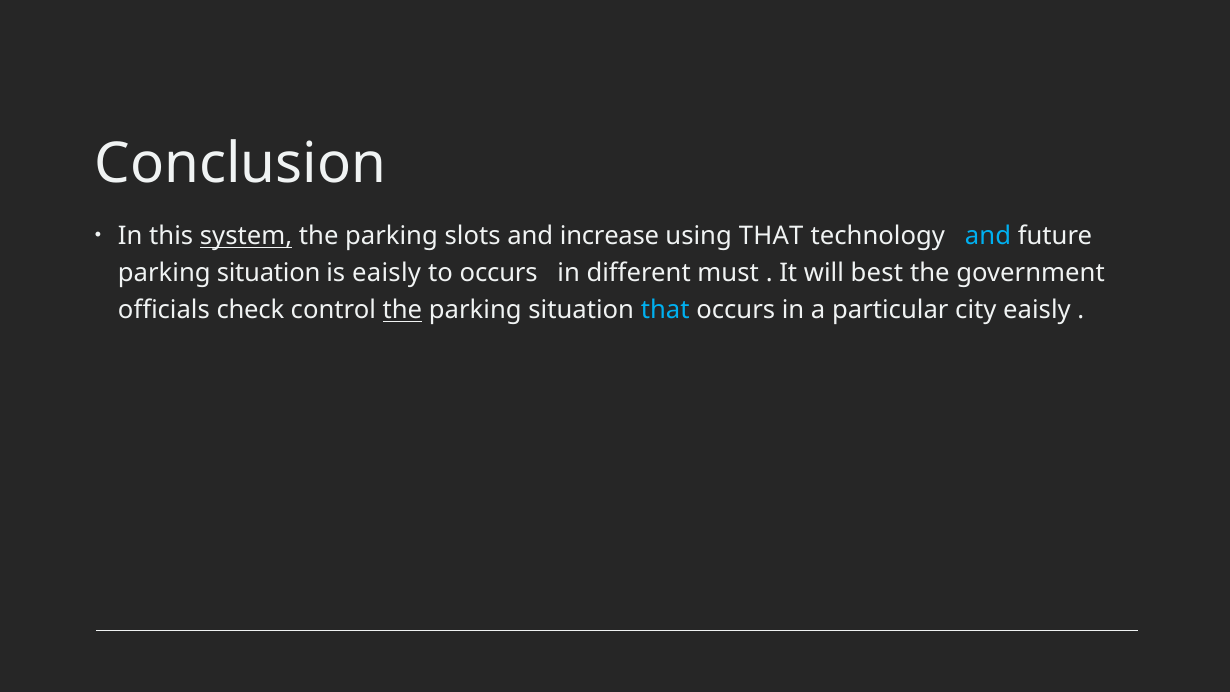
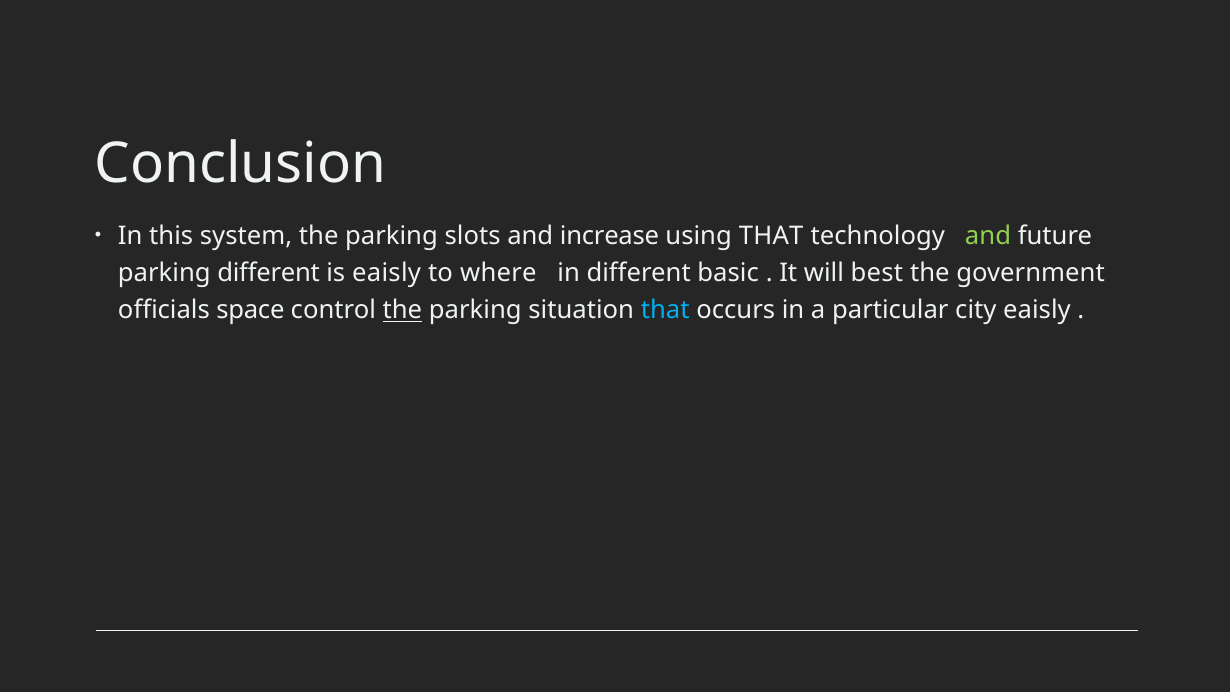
system underline: present -> none
and at (988, 236) colour: light blue -> light green
situation at (269, 273): situation -> different
to occurs: occurs -> where
must: must -> basic
check: check -> space
